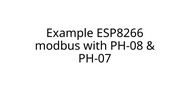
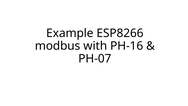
PH-08: PH-08 -> PH-16
